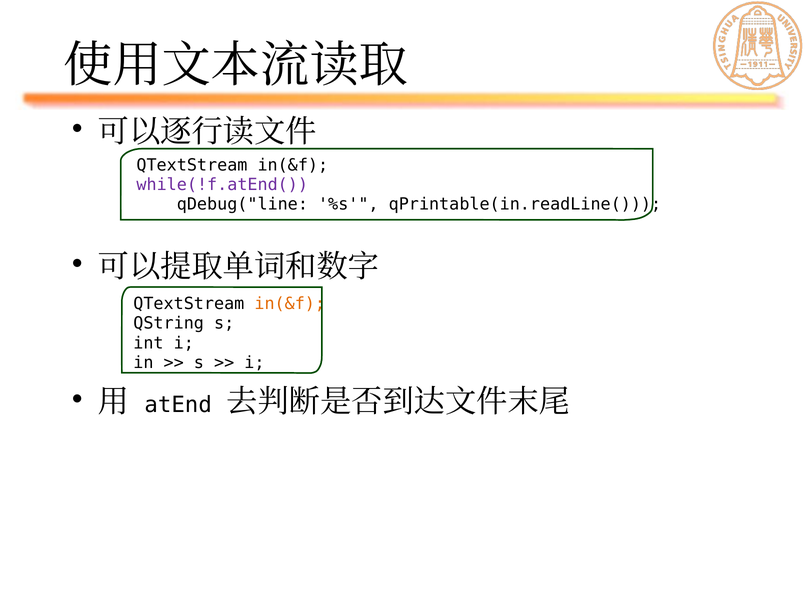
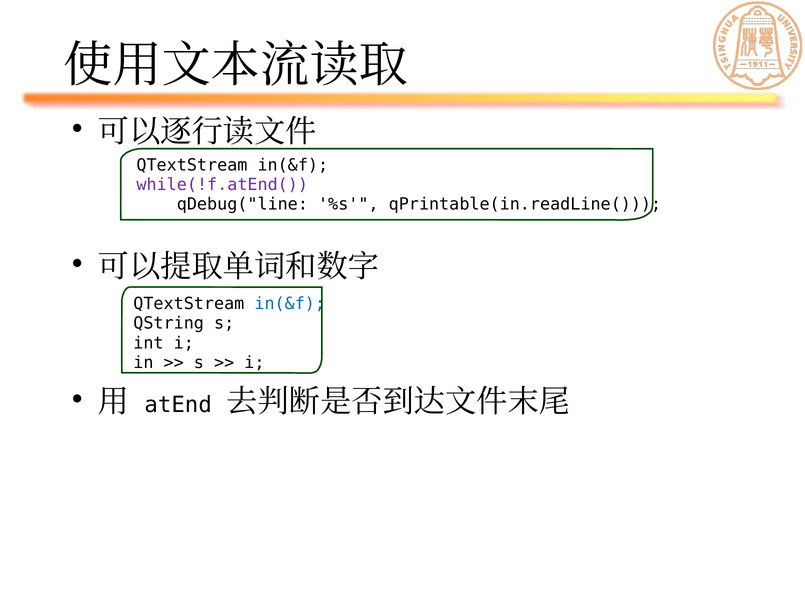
in(&f at (290, 303) colour: orange -> blue
